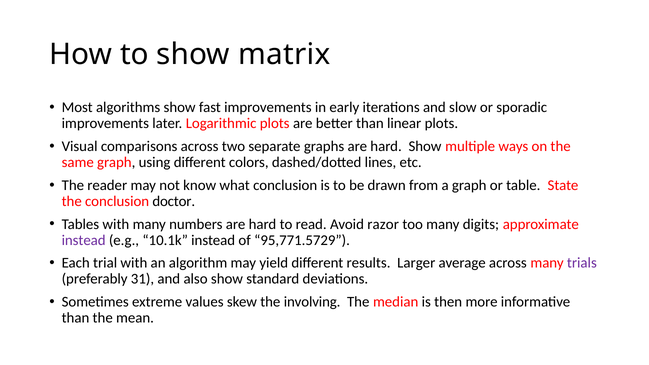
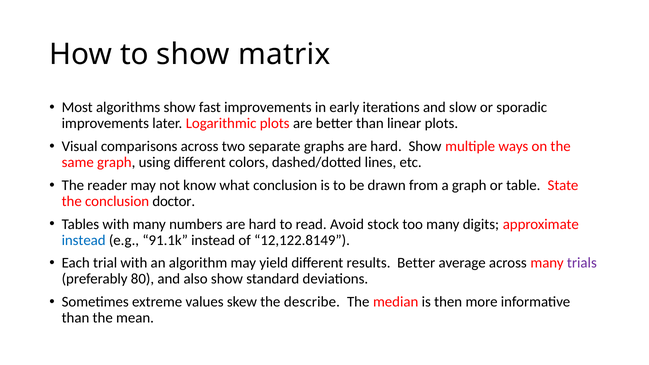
razor: razor -> stock
instead at (84, 240) colour: purple -> blue
10.1k: 10.1k -> 91.1k
95,771.5729: 95,771.5729 -> 12,122.8149
results Larger: Larger -> Better
31: 31 -> 80
involving: involving -> describe
